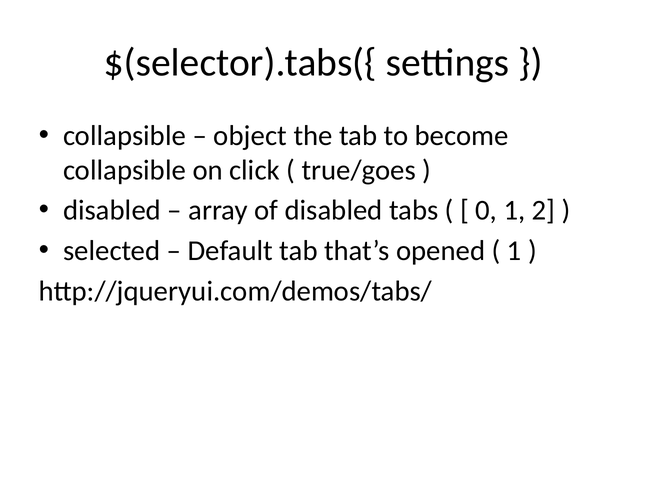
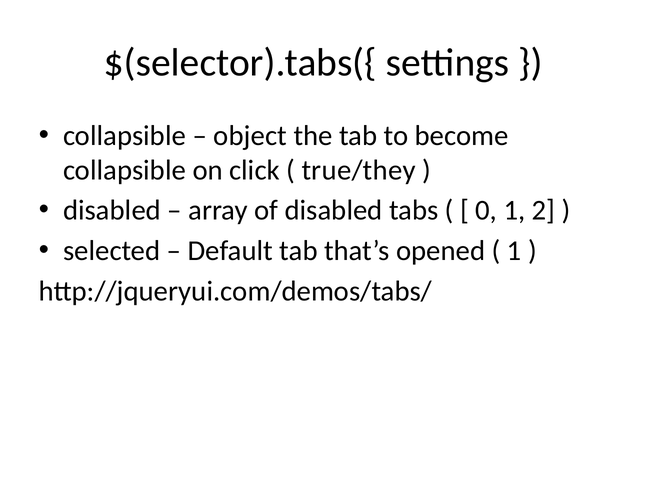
true/goes: true/goes -> true/they
